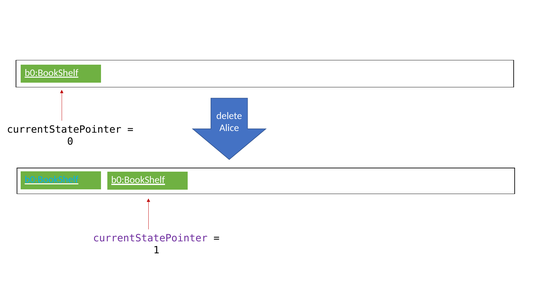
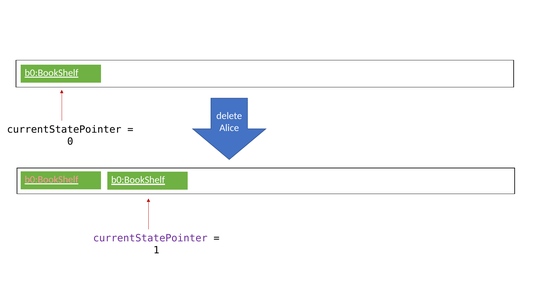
b0:BookShelf at (52, 180) colour: light blue -> pink
